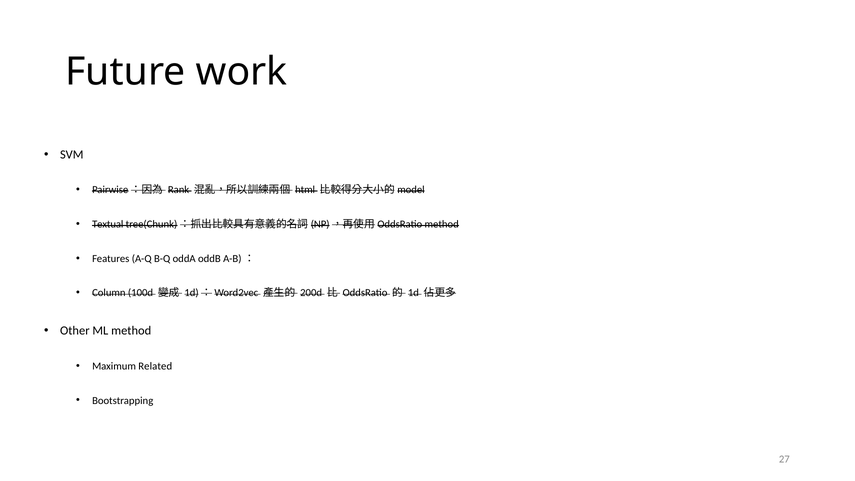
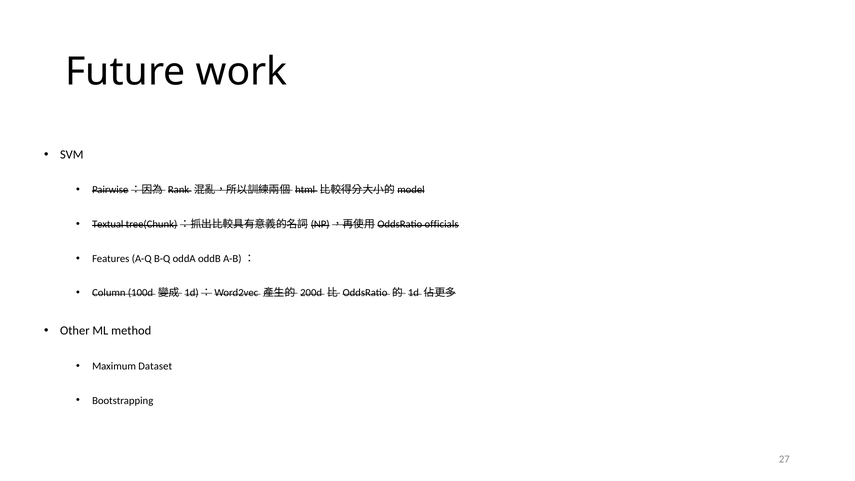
method at (442, 224): method -> officials
Related: Related -> Dataset
